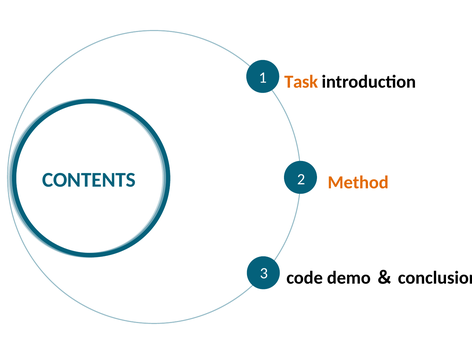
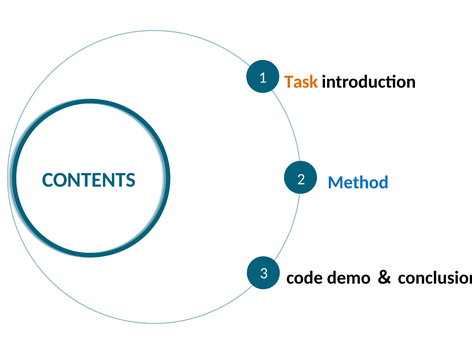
Method colour: orange -> blue
